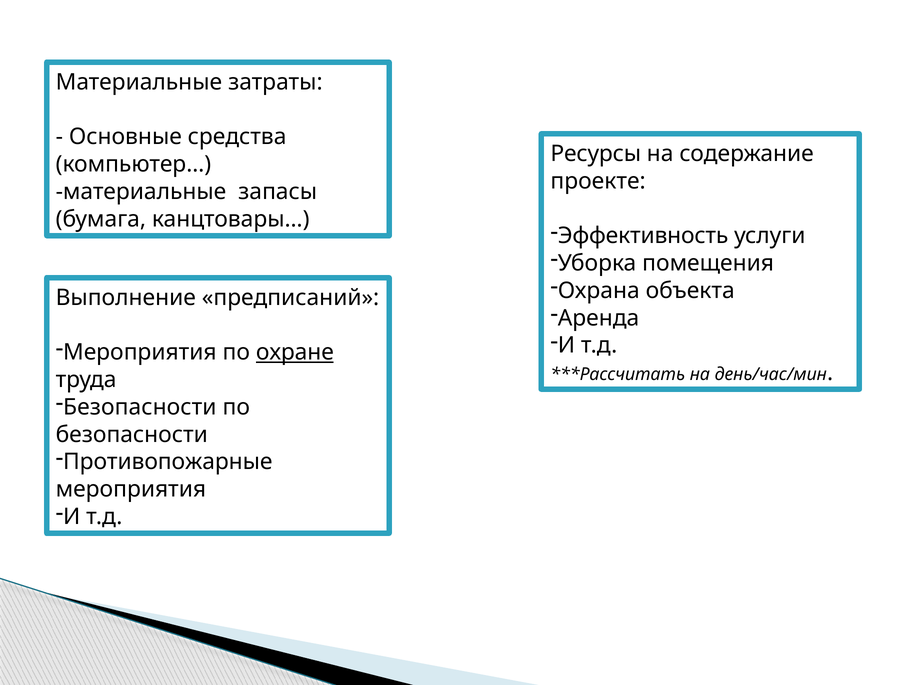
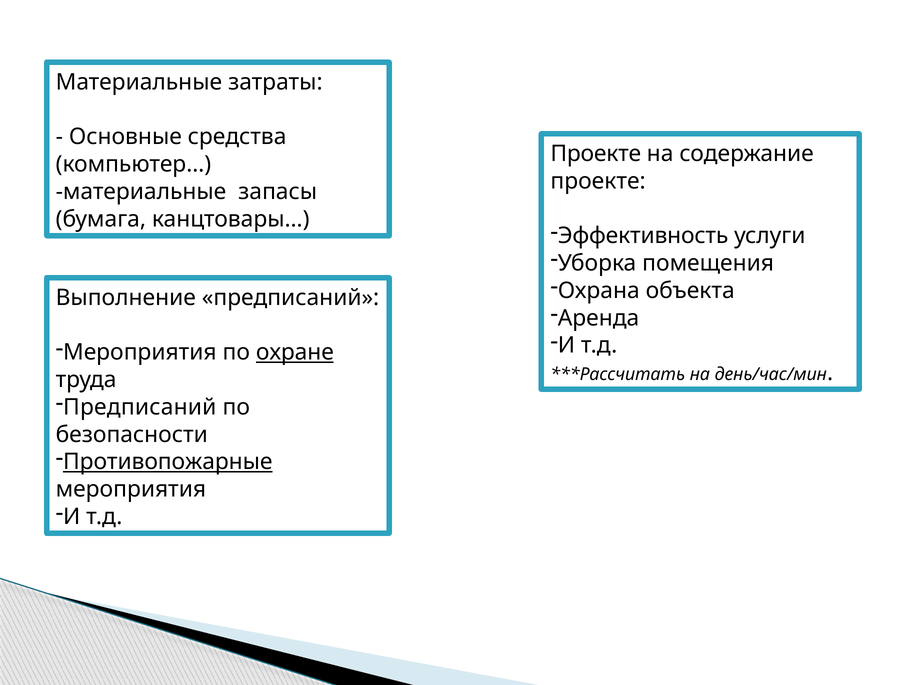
Ресурсы at (596, 154): Ресурсы -> Проекте
Безопасности at (140, 407): Безопасности -> Предписаний
Противопожарные underline: none -> present
